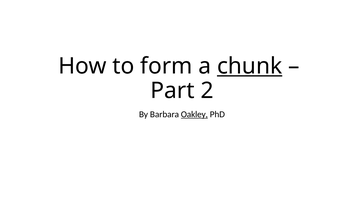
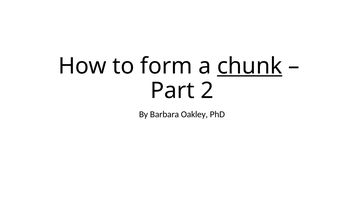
Oakley underline: present -> none
